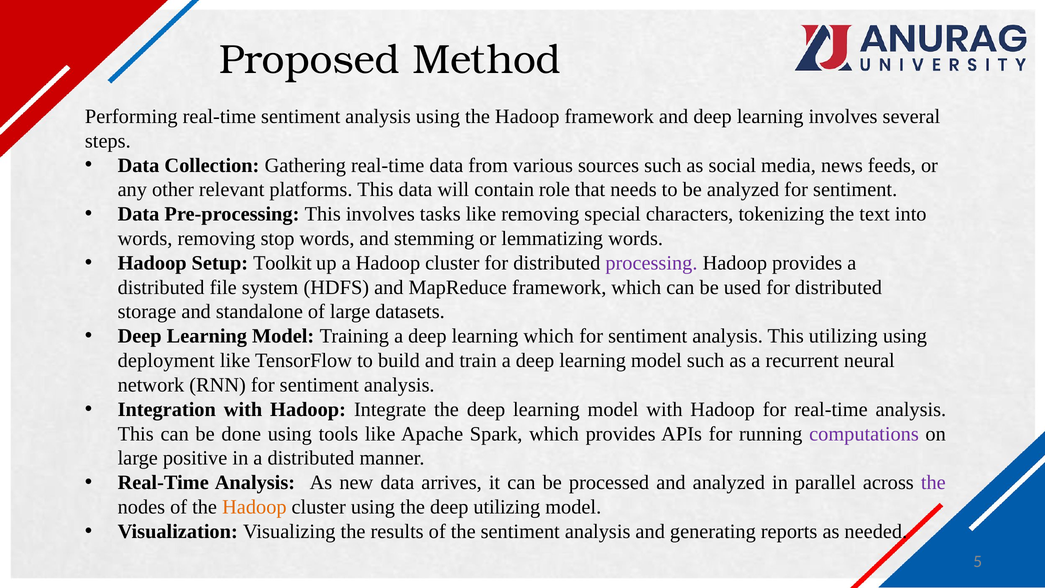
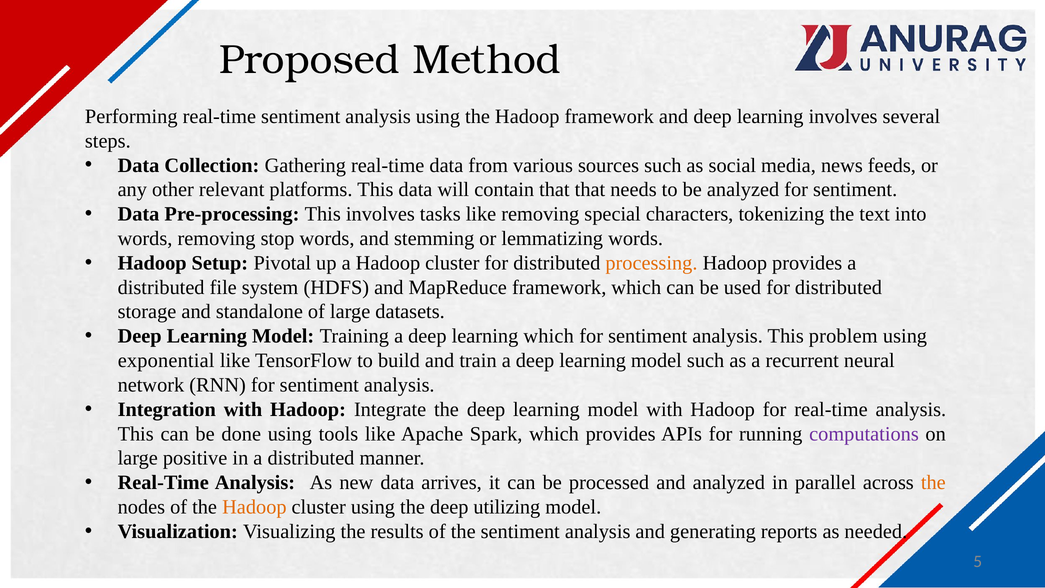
contain role: role -> that
Toolkit: Toolkit -> Pivotal
processing colour: purple -> orange
This utilizing: utilizing -> problem
deployment: deployment -> exponential
the at (933, 482) colour: purple -> orange
